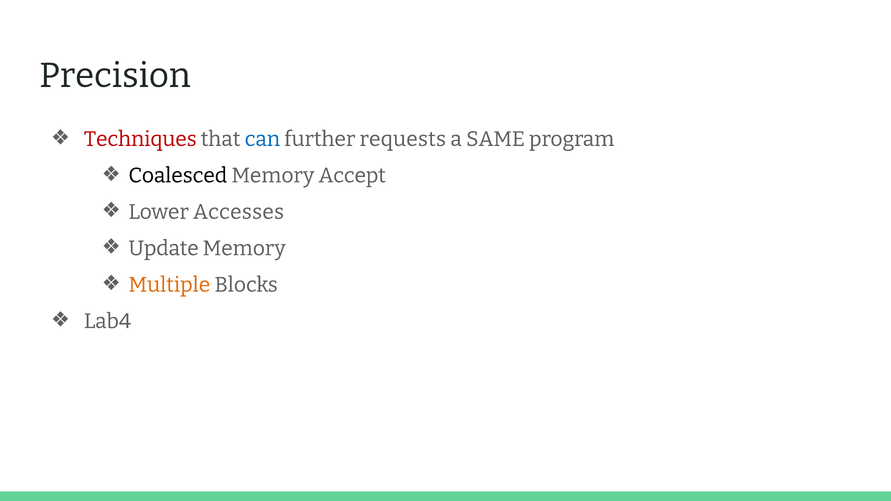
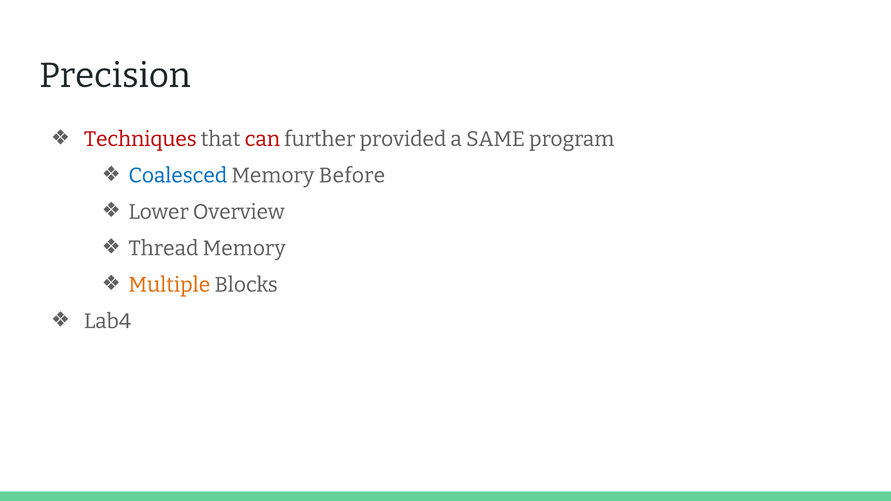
can colour: blue -> red
requests: requests -> provided
Coalesced colour: black -> blue
Accept: Accept -> Before
Accesses: Accesses -> Overview
Update: Update -> Thread
